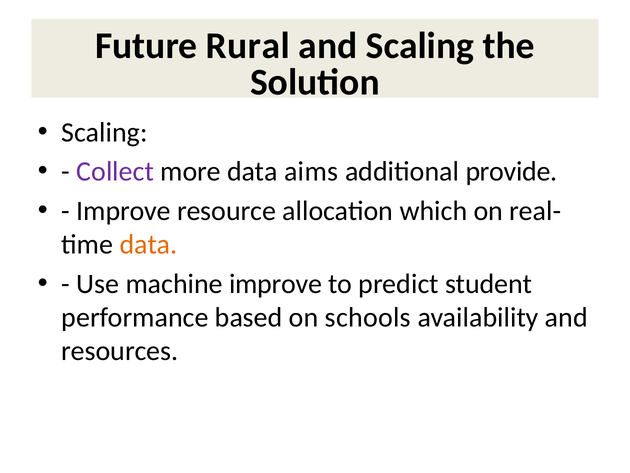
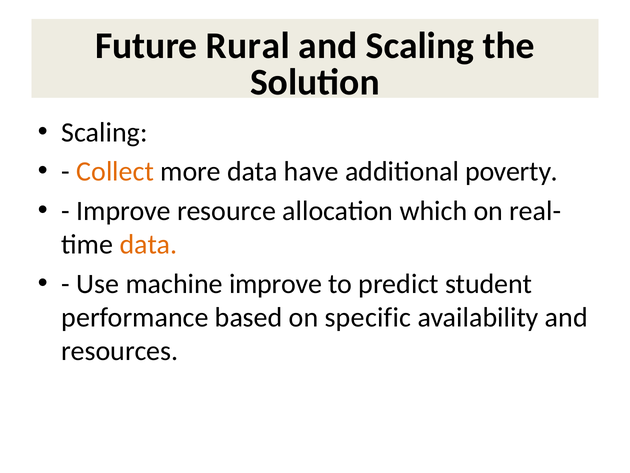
Collect colour: purple -> orange
aims: aims -> have
provide: provide -> poverty
schools: schools -> specific
